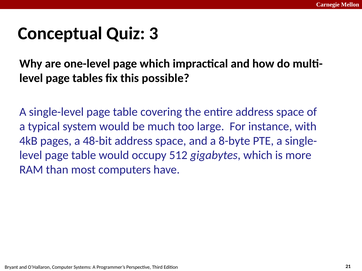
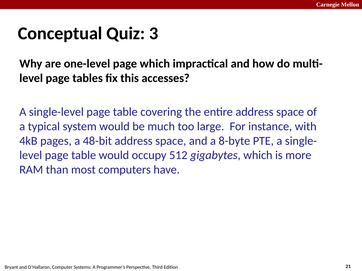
possible: possible -> accesses
